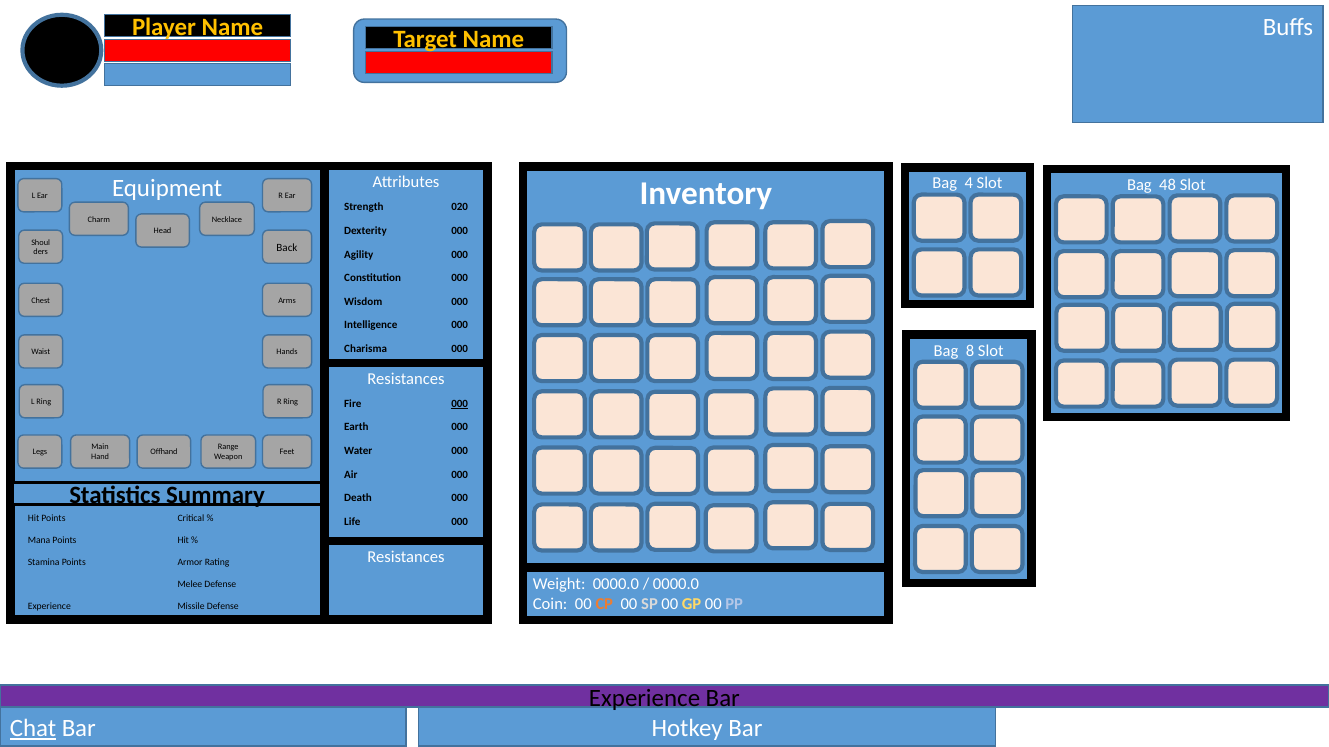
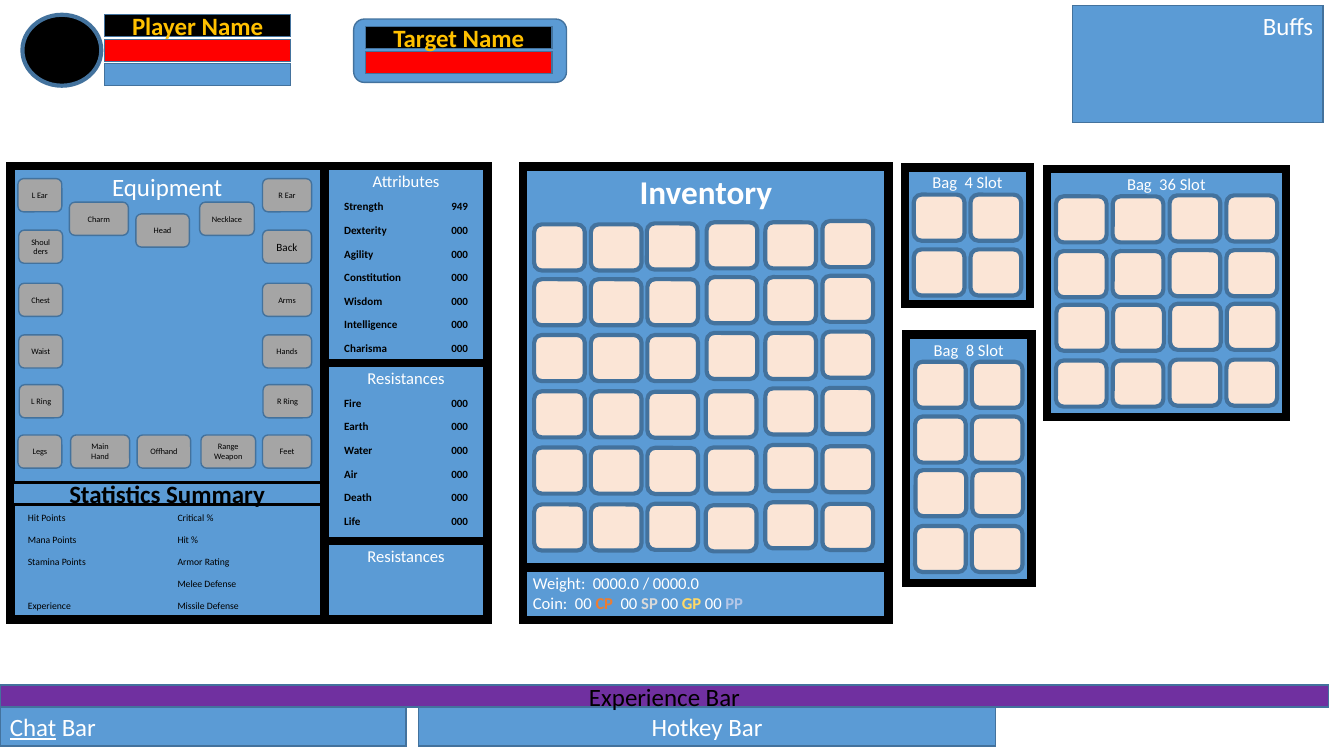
48: 48 -> 36
020: 020 -> 949
000 at (460, 404) underline: present -> none
